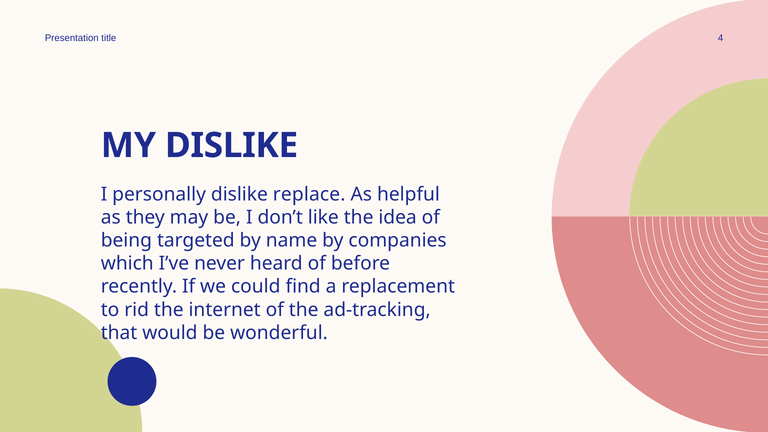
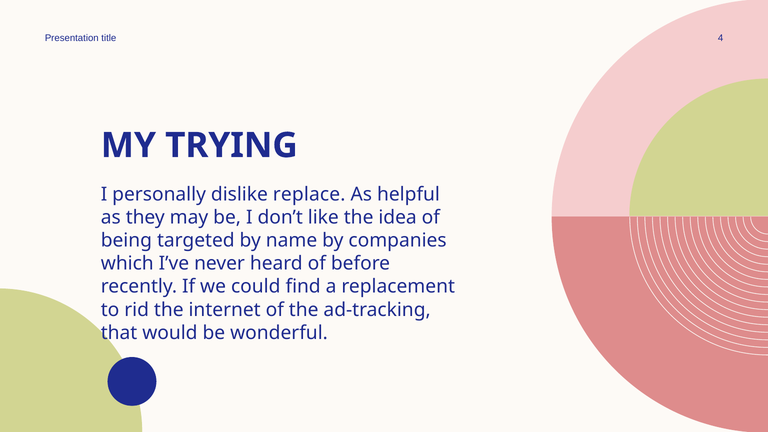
MY DISLIKE: DISLIKE -> TRYING
